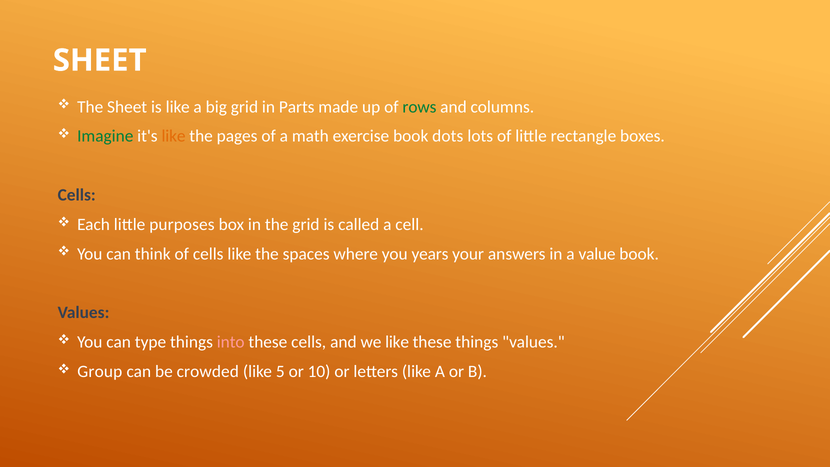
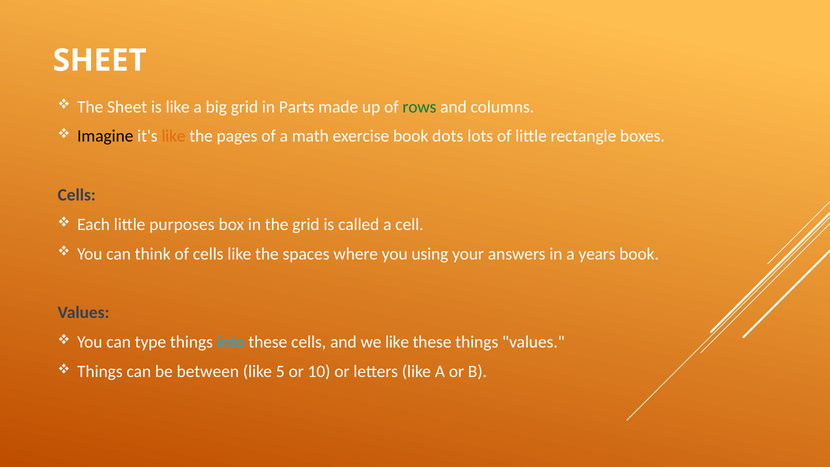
Imagine colour: green -> black
years: years -> using
value: value -> years
into colour: pink -> light blue
Group at (100, 371): Group -> Things
crowded: crowded -> between
